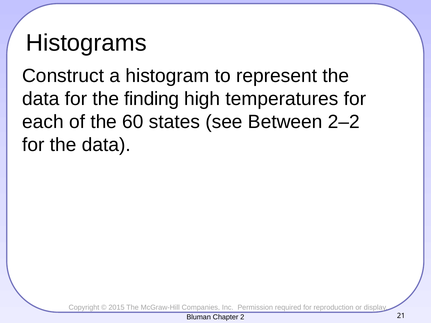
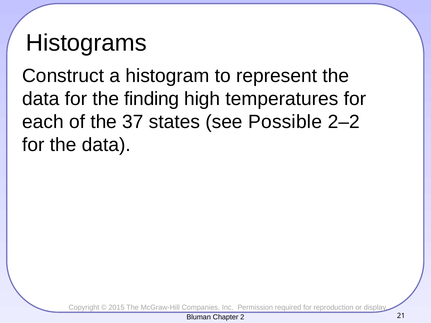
60: 60 -> 37
Between: Between -> Possible
